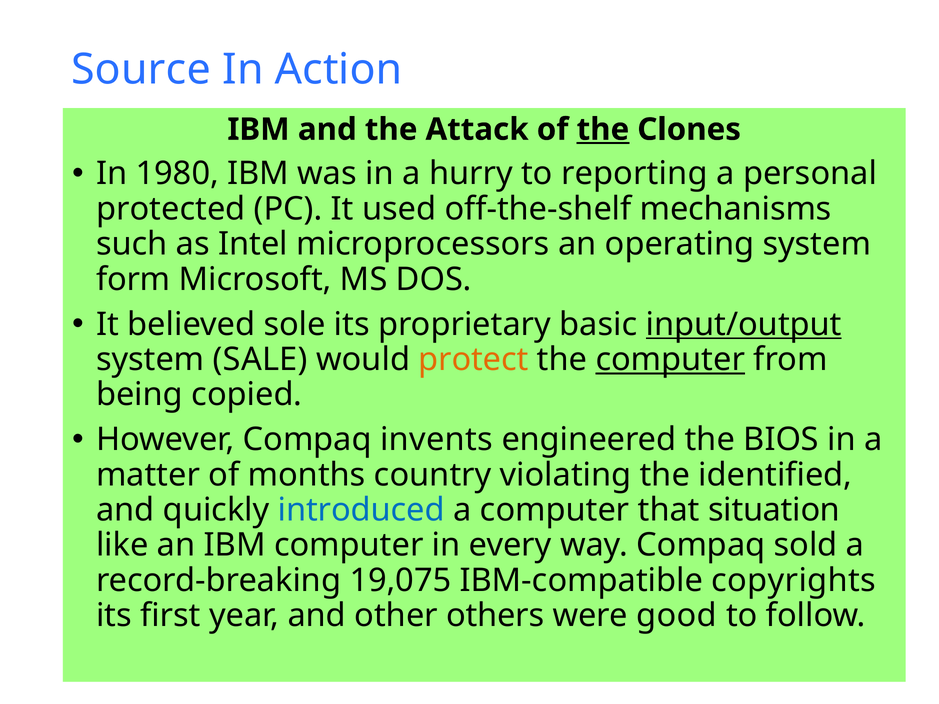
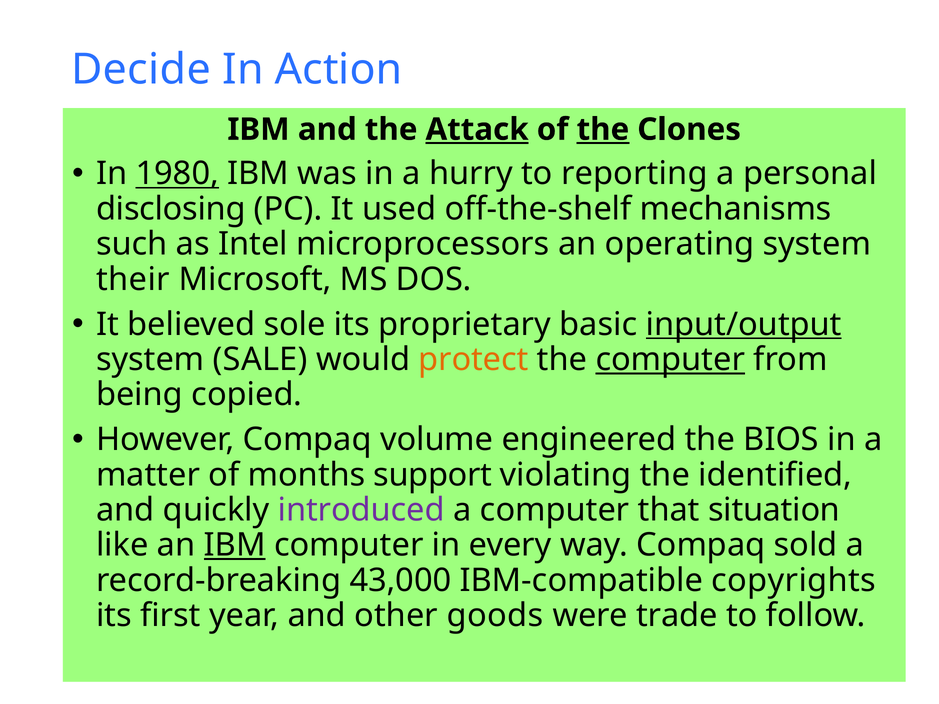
Source: Source -> Decide
Attack underline: none -> present
1980 underline: none -> present
protected: protected -> disclosing
form: form -> their
invents: invents -> volume
country: country -> support
introduced colour: blue -> purple
IBM at (235, 545) underline: none -> present
19,075: 19,075 -> 43,000
others: others -> goods
good: good -> trade
